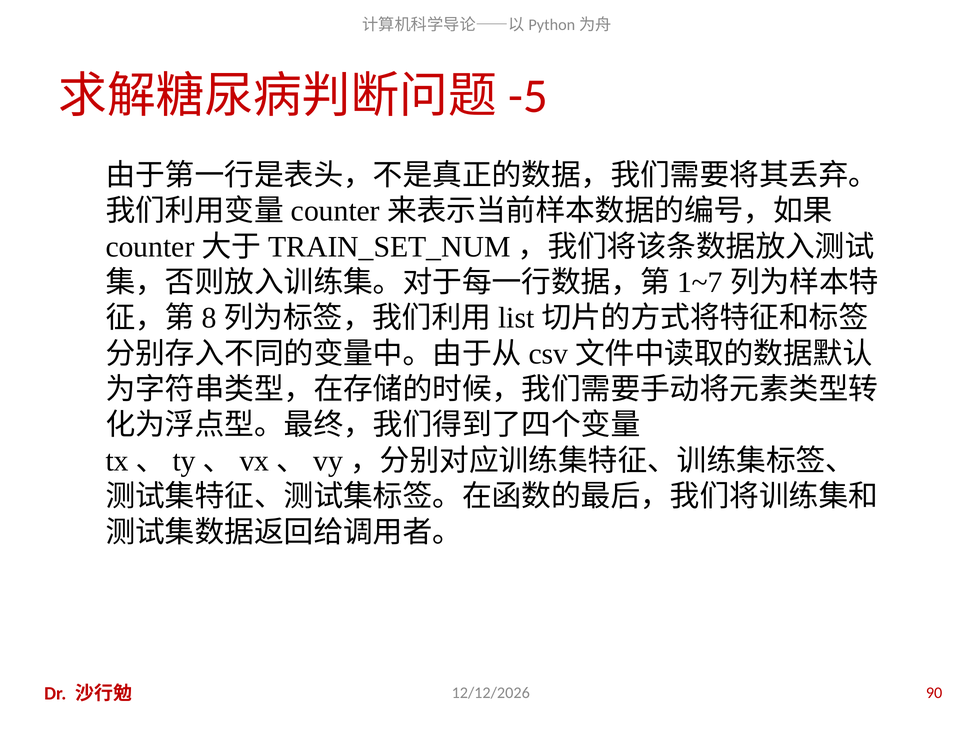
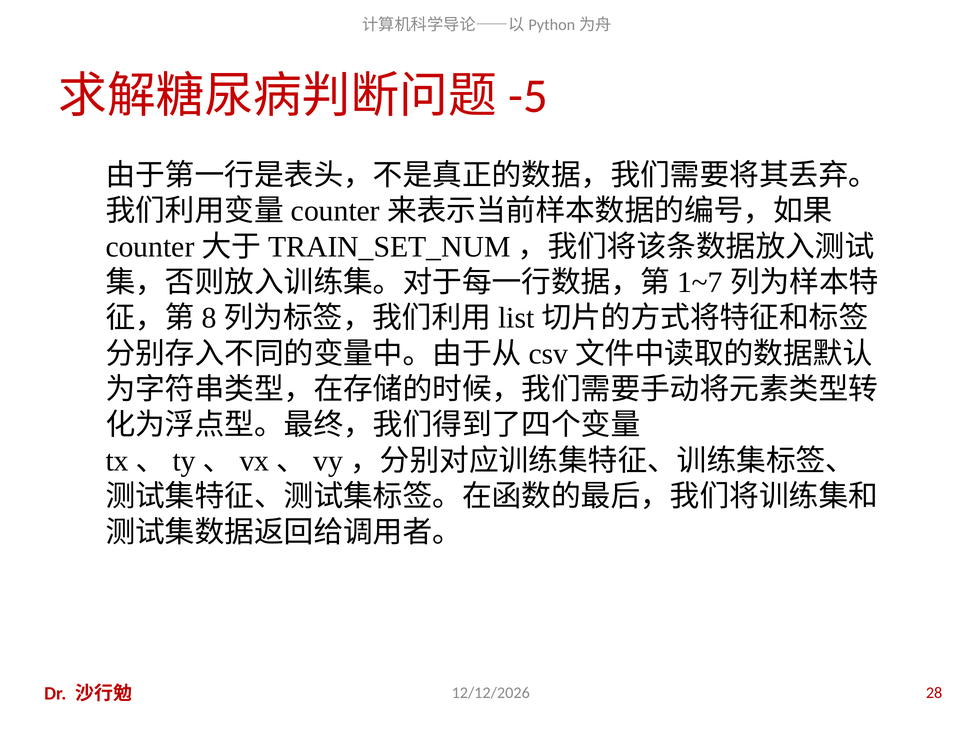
90: 90 -> 28
